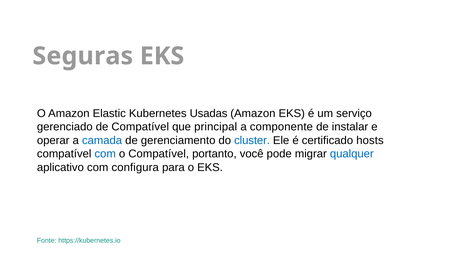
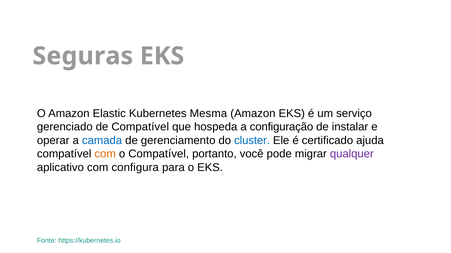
Usadas: Usadas -> Mesma
principal: principal -> hospeda
componente: componente -> configuração
hosts: hosts -> ajuda
com at (105, 154) colour: blue -> orange
qualquer colour: blue -> purple
